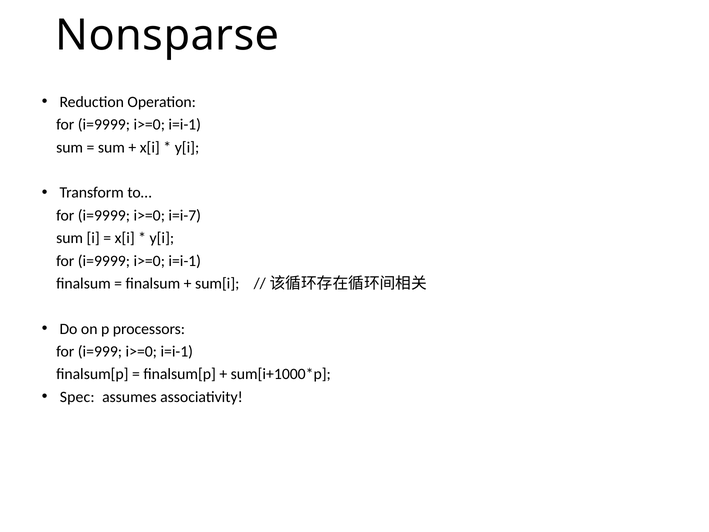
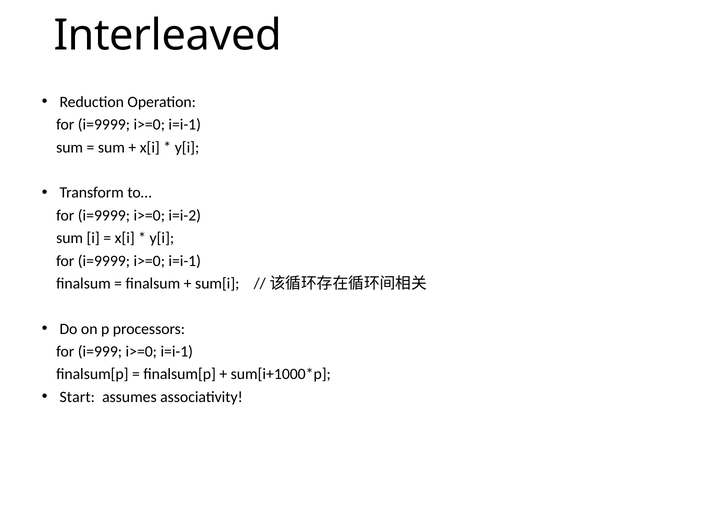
Nonsparse: Nonsparse -> Interleaved
i=i-7: i=i-7 -> i=i-2
Spec: Spec -> Start
